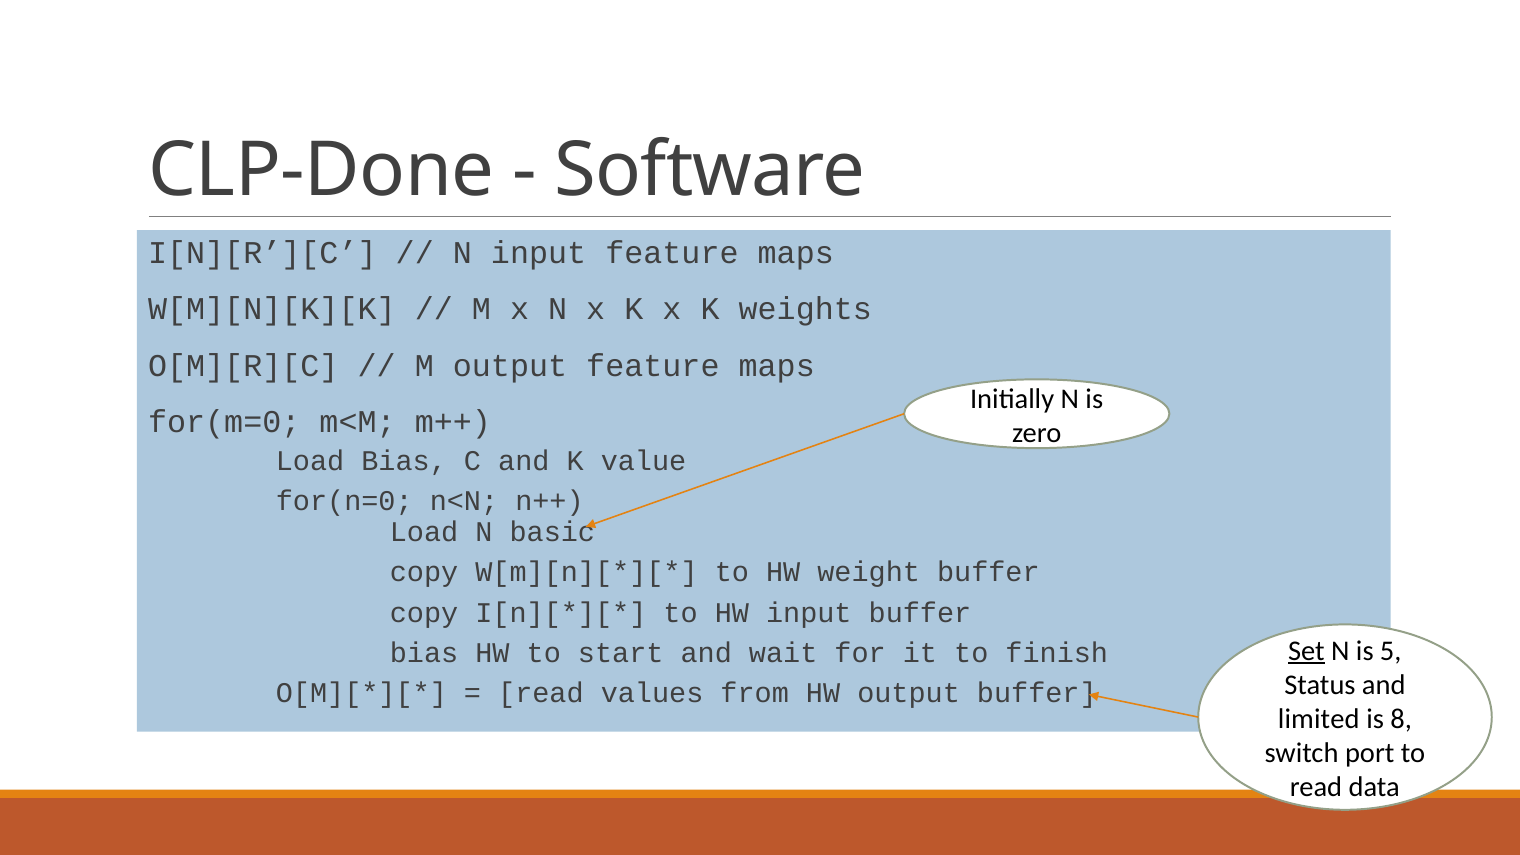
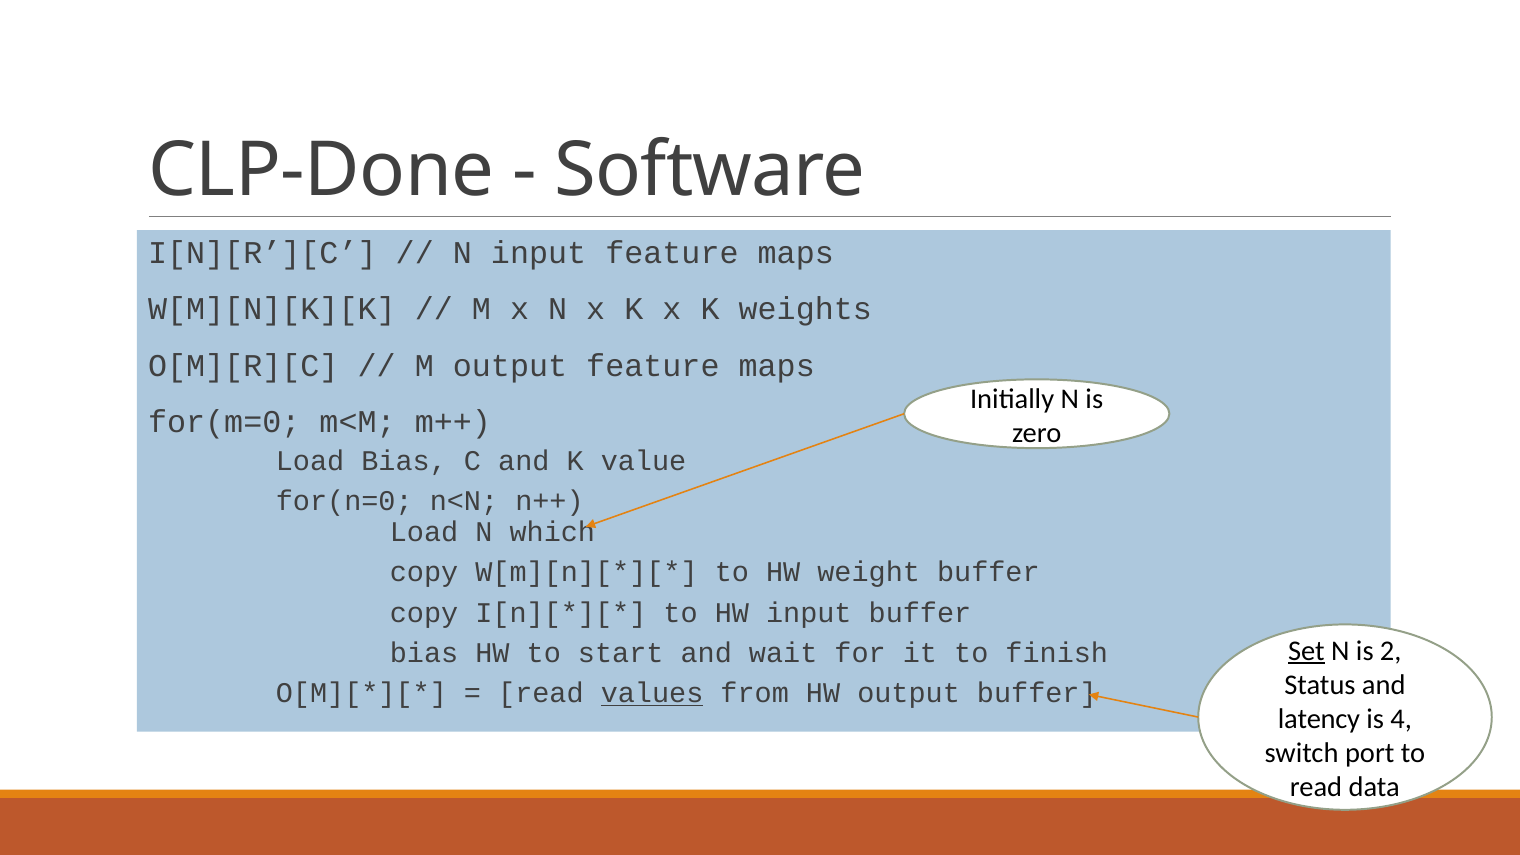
basic: basic -> which
5: 5 -> 2
values underline: none -> present
limited: limited -> latency
8: 8 -> 4
